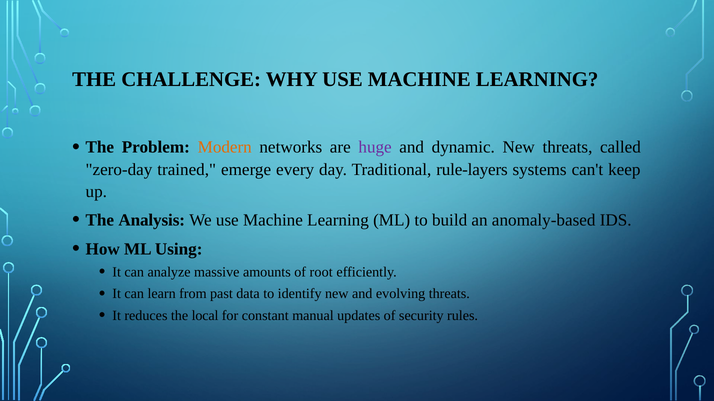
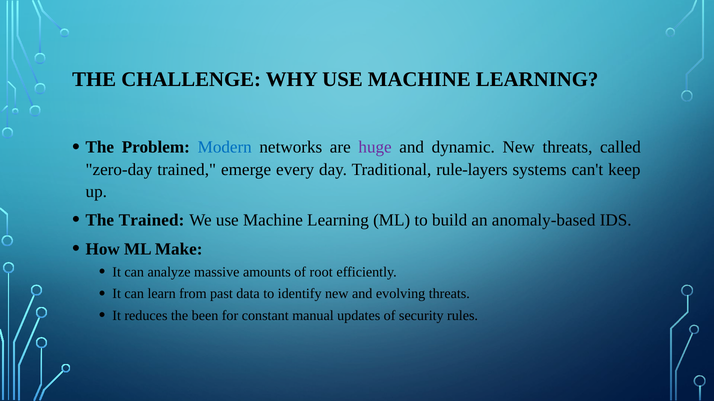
Modern colour: orange -> blue
The Analysis: Analysis -> Trained
Using: Using -> Make
local: local -> been
